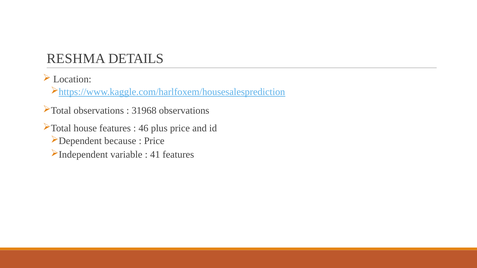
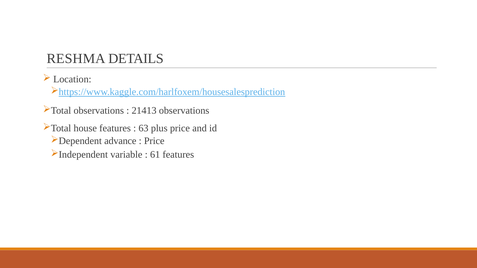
31968: 31968 -> 21413
46: 46 -> 63
because: because -> advance
41: 41 -> 61
